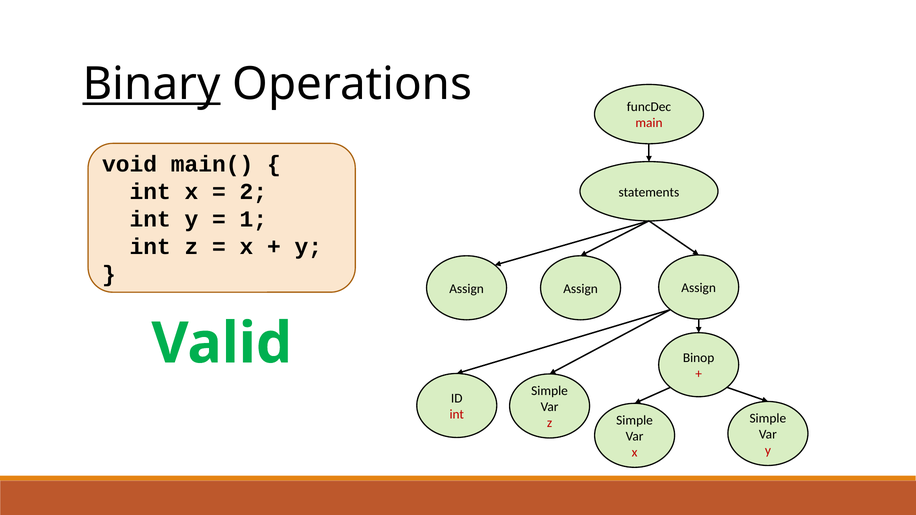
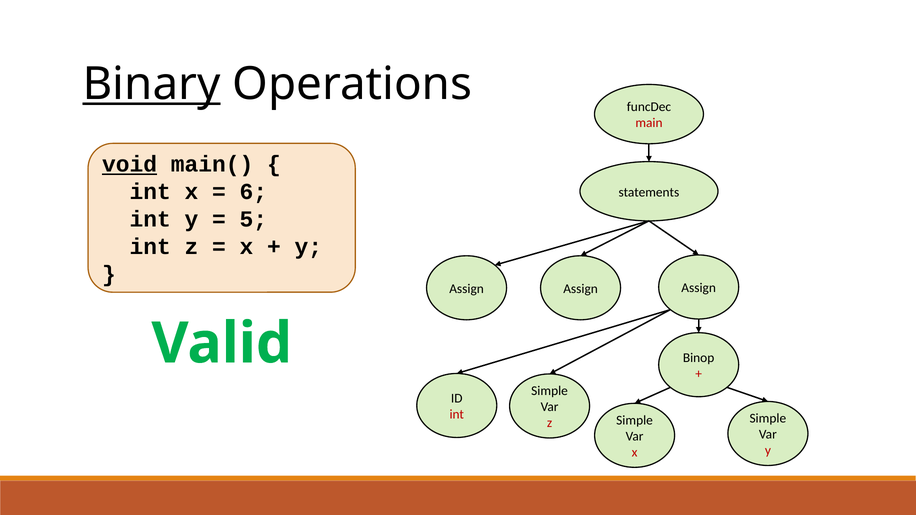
void underline: none -> present
2: 2 -> 6
1: 1 -> 5
